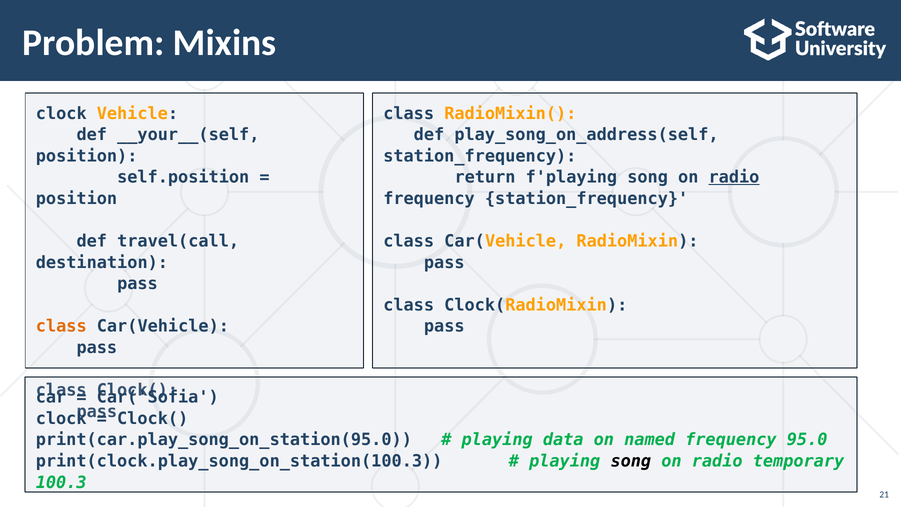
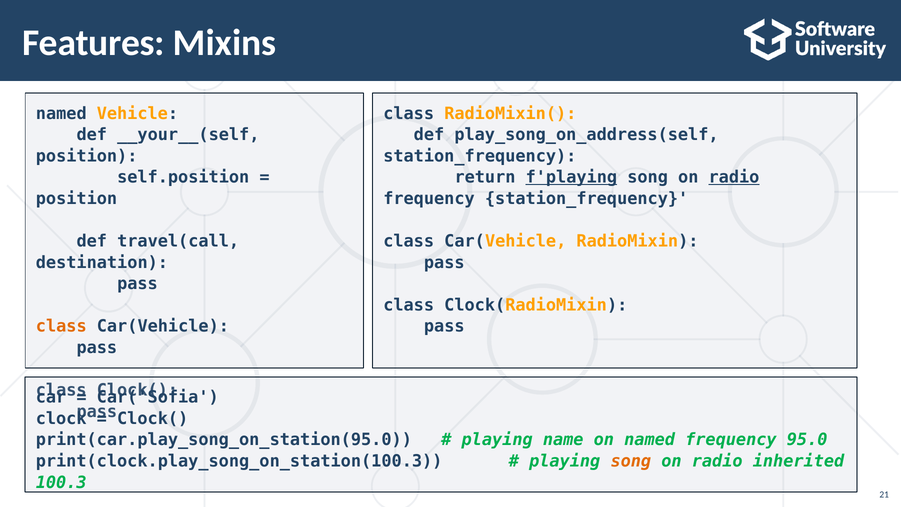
Problem: Problem -> Features
clock at (61, 113): clock -> named
f'playing underline: none -> present
data: data -> name
song at (631, 461) colour: black -> orange
temporary: temporary -> inherited
